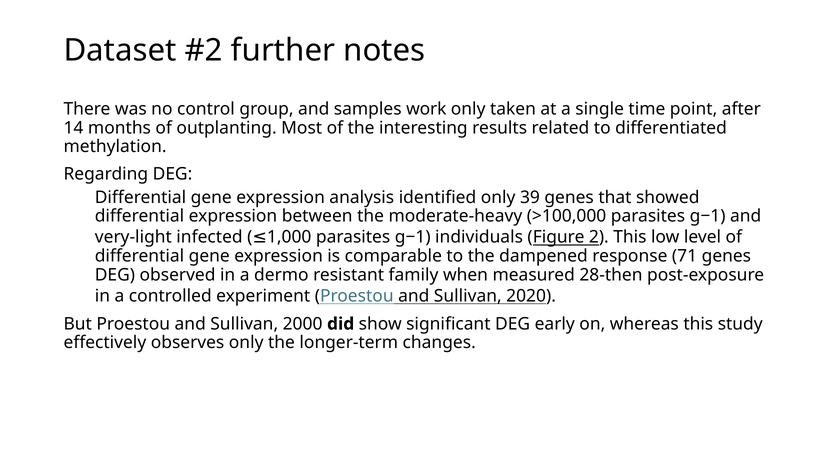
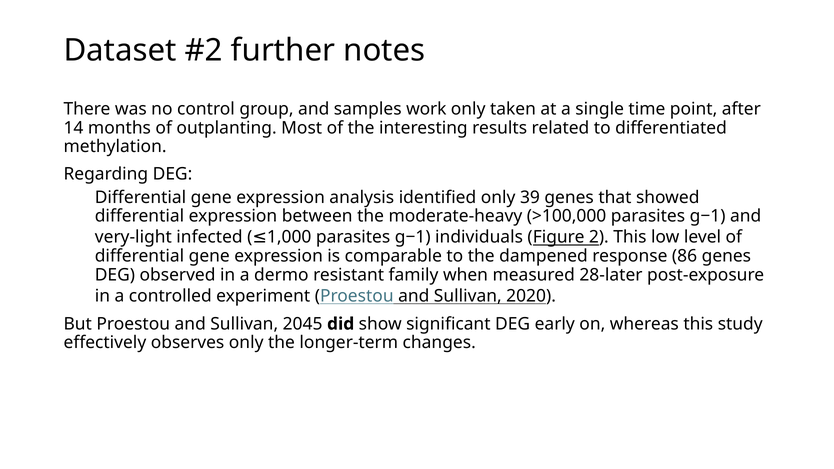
71: 71 -> 86
28-then: 28-then -> 28-later
2000: 2000 -> 2045
